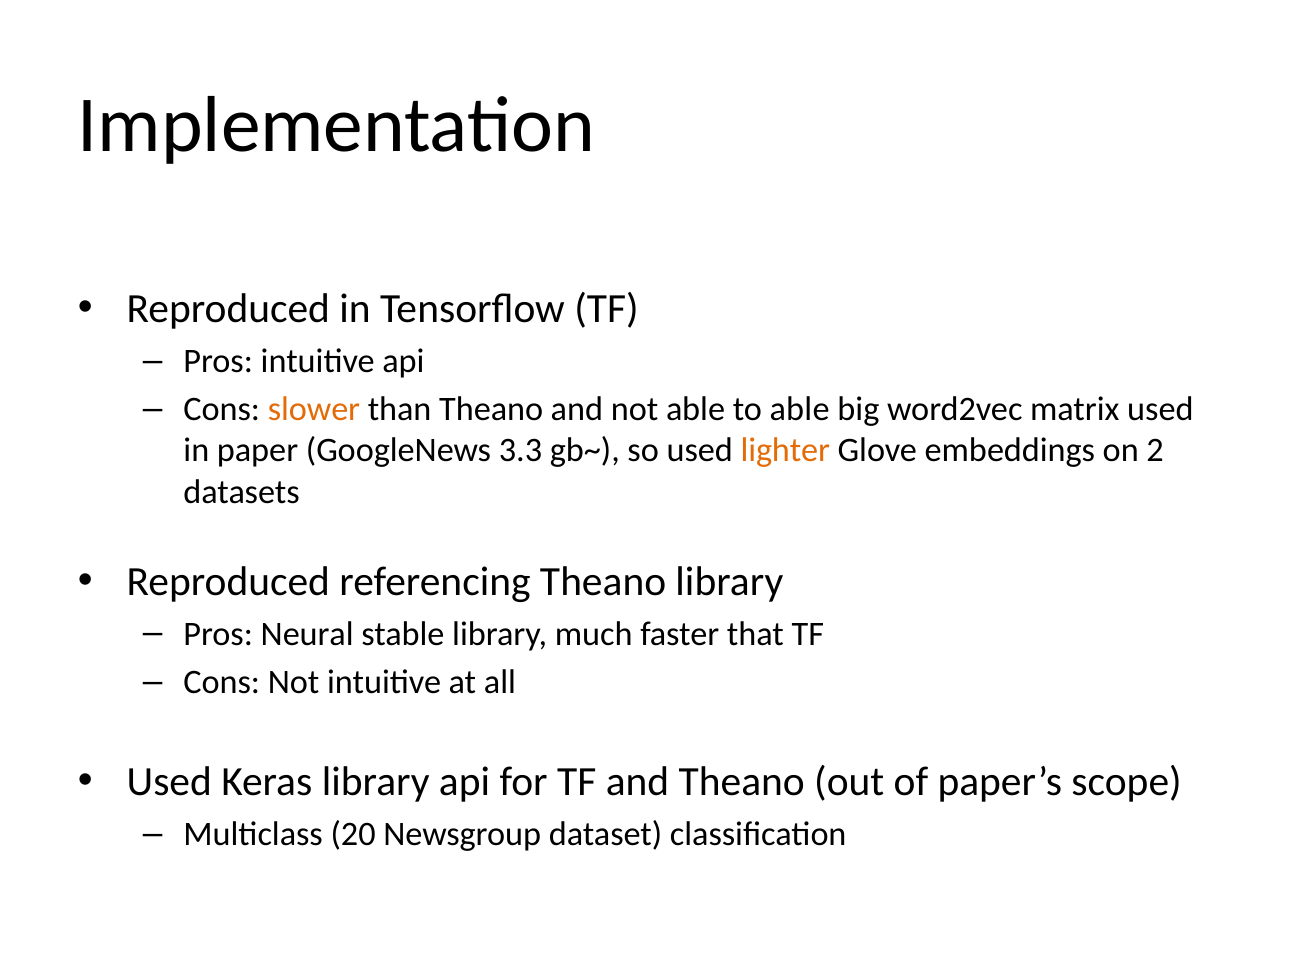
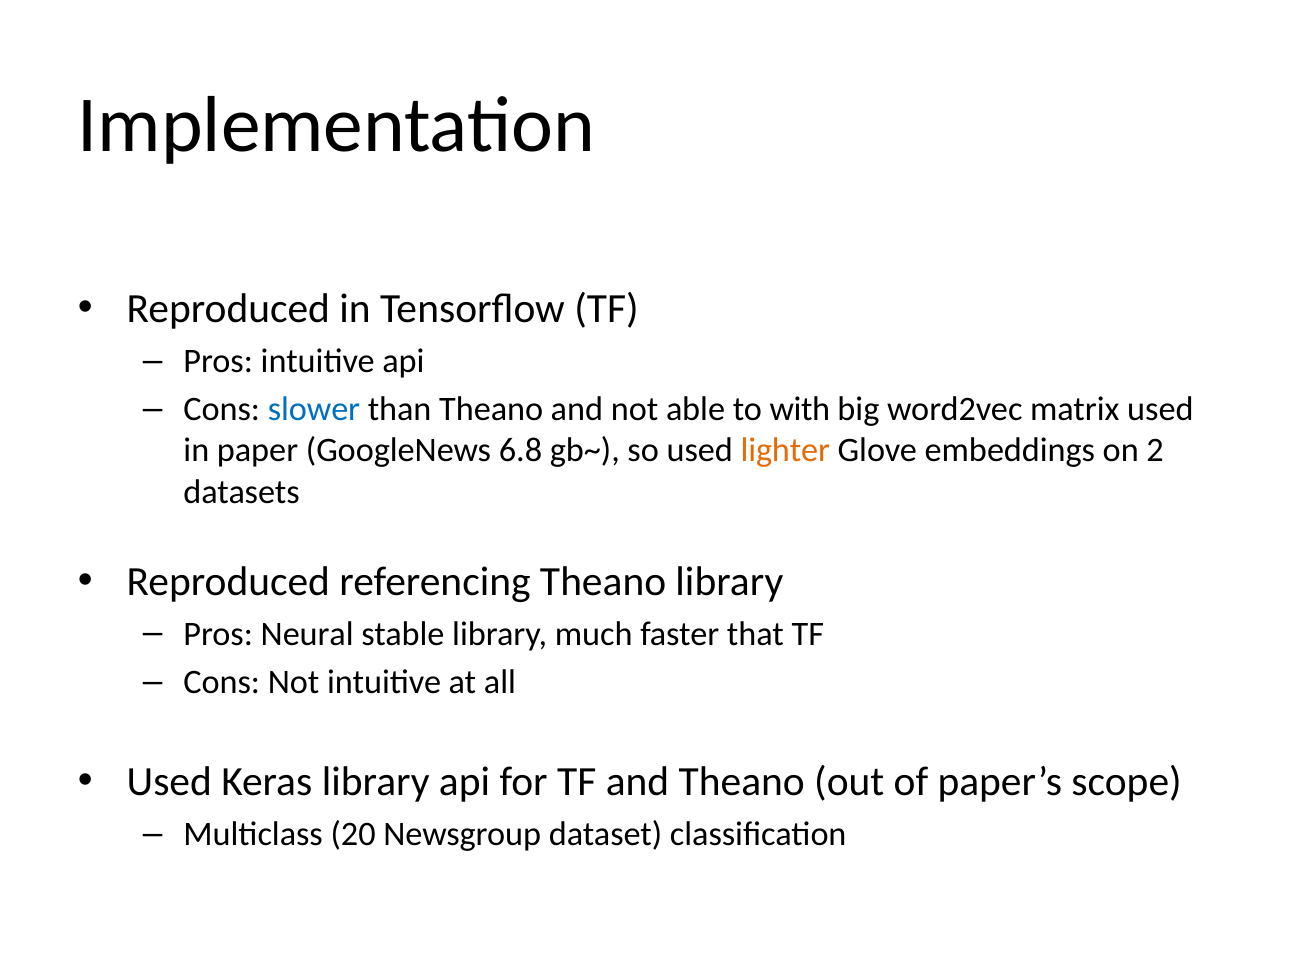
slower colour: orange -> blue
to able: able -> with
3.3: 3.3 -> 6.8
